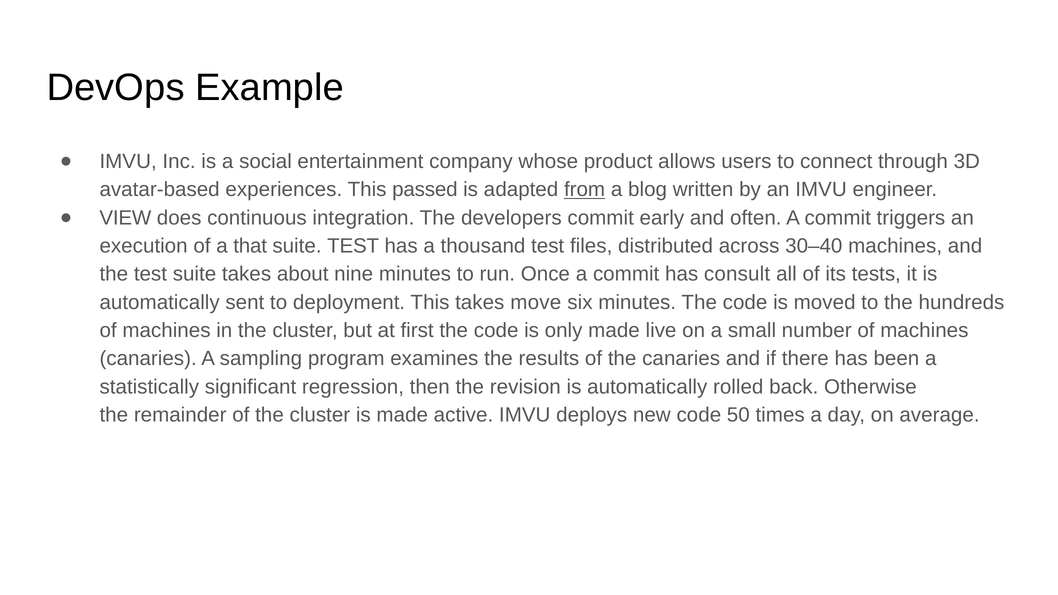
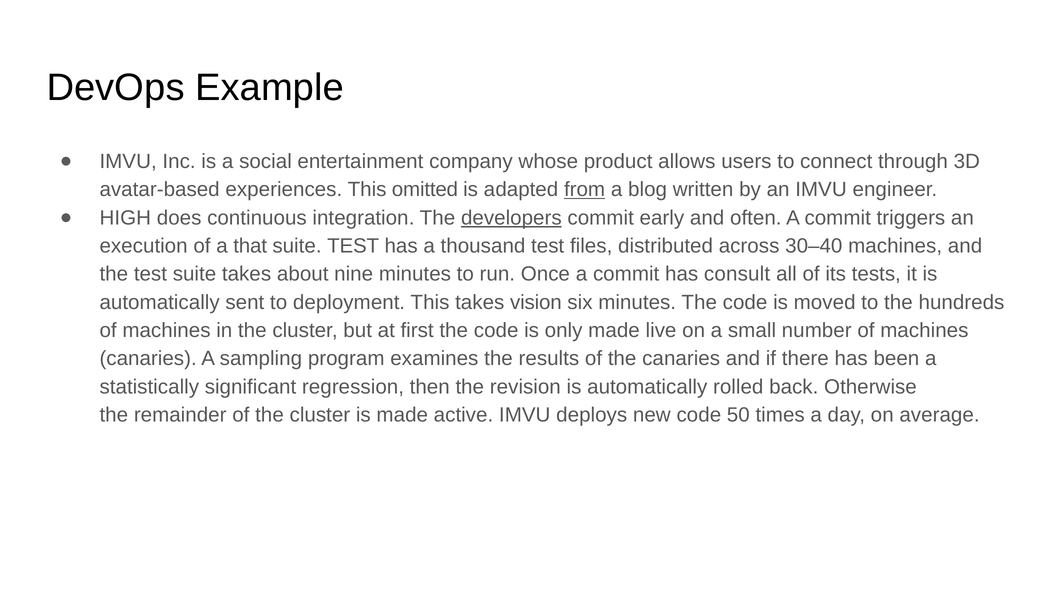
passed: passed -> omitted
VIEW: VIEW -> HIGH
developers underline: none -> present
move: move -> vision
